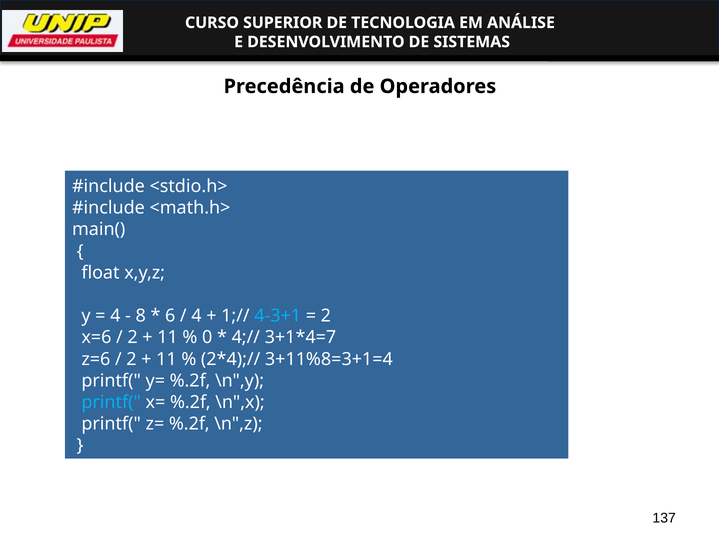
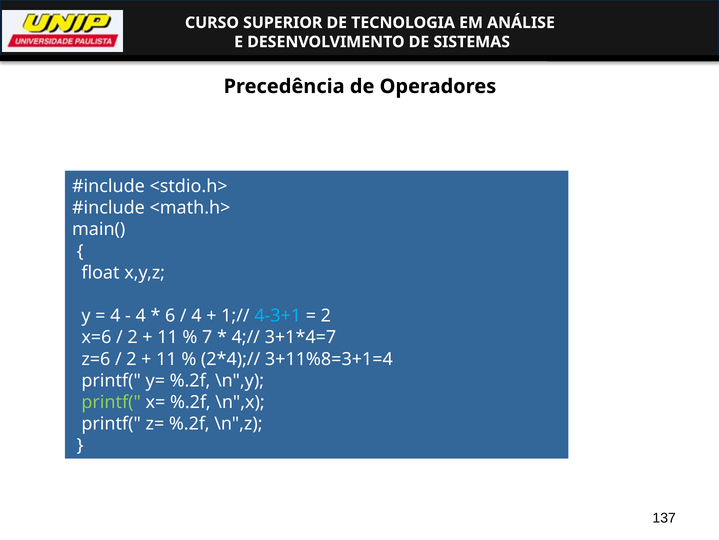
8 at (141, 315): 8 -> 4
0: 0 -> 7
printf( at (111, 402) colour: light blue -> light green
